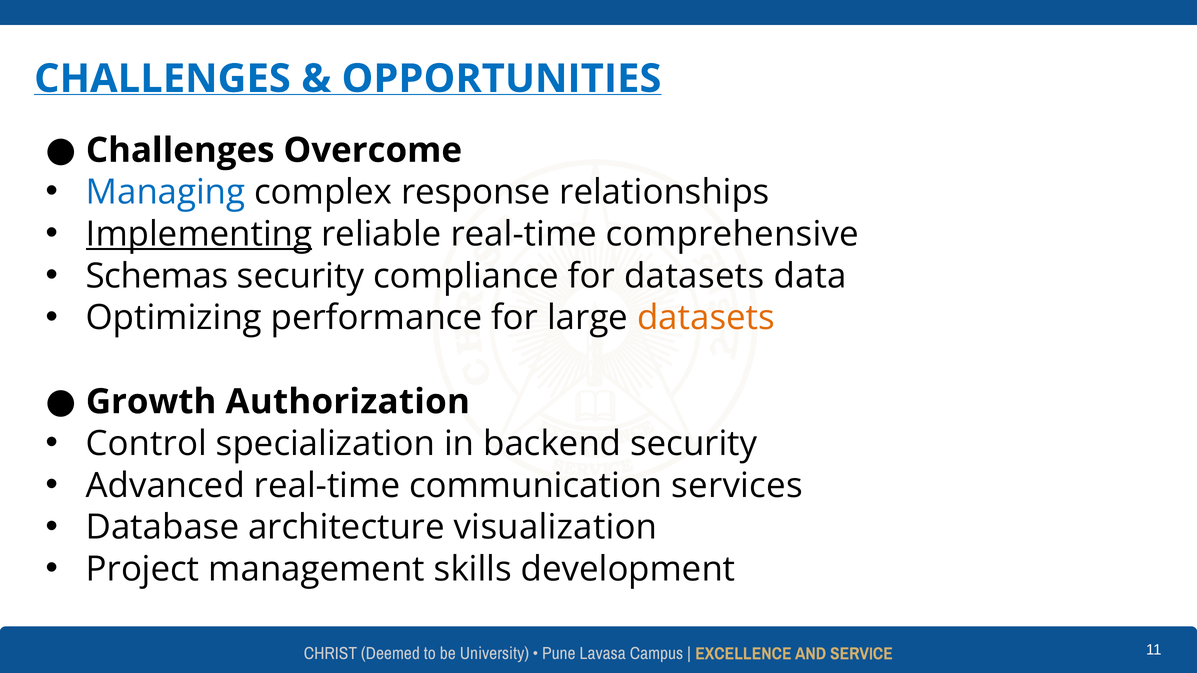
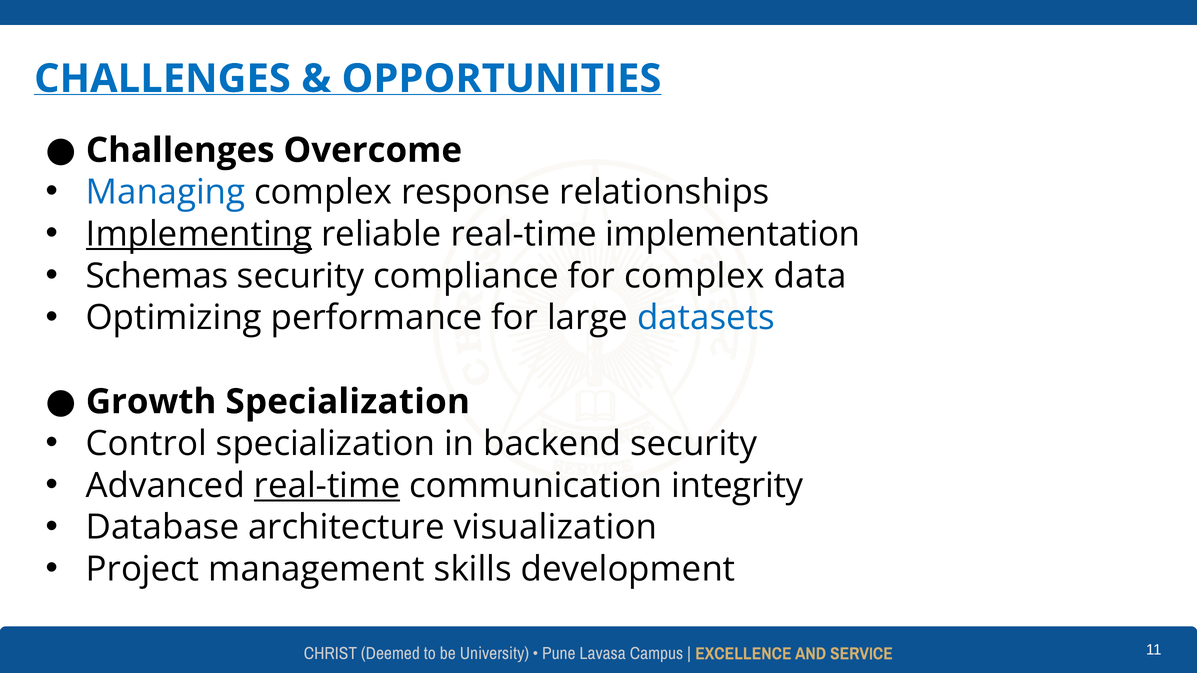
comprehensive: comprehensive -> implementation
for datasets: datasets -> complex
datasets at (706, 318) colour: orange -> blue
Growth Authorization: Authorization -> Specialization
real-time at (327, 486) underline: none -> present
services: services -> integrity
